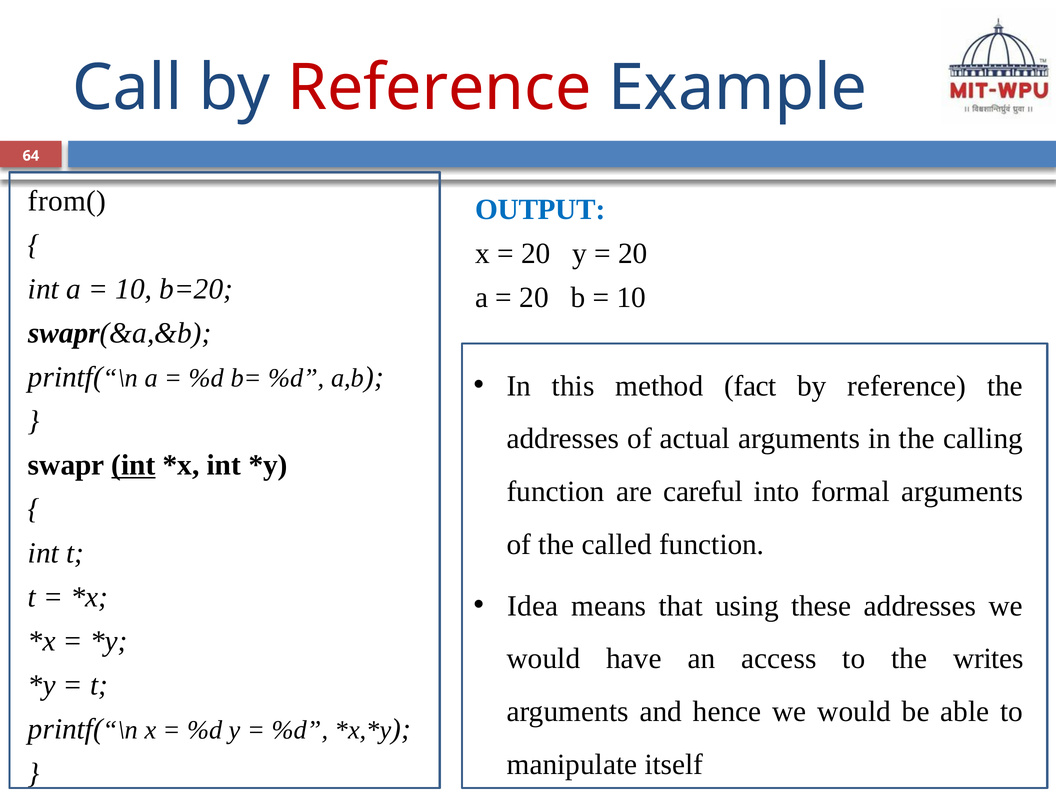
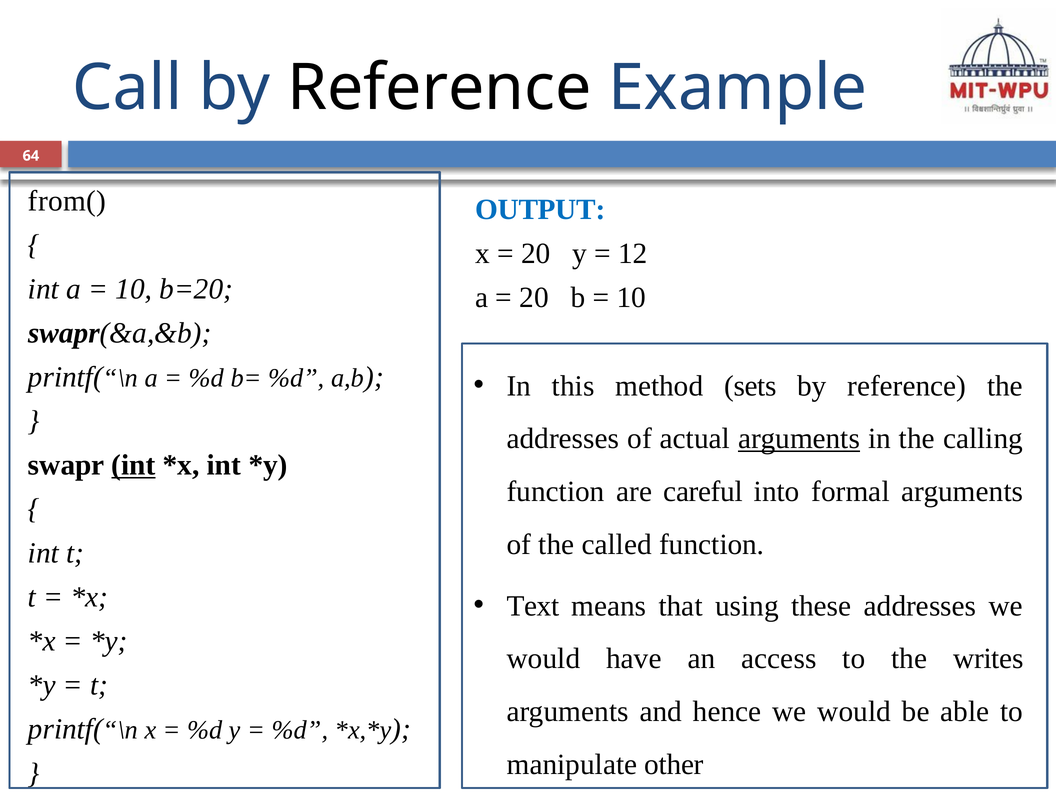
Reference at (439, 88) colour: red -> black
20 at (633, 254): 20 -> 12
fact: fact -> sets
arguments at (799, 439) underline: none -> present
Idea: Idea -> Text
itself: itself -> other
